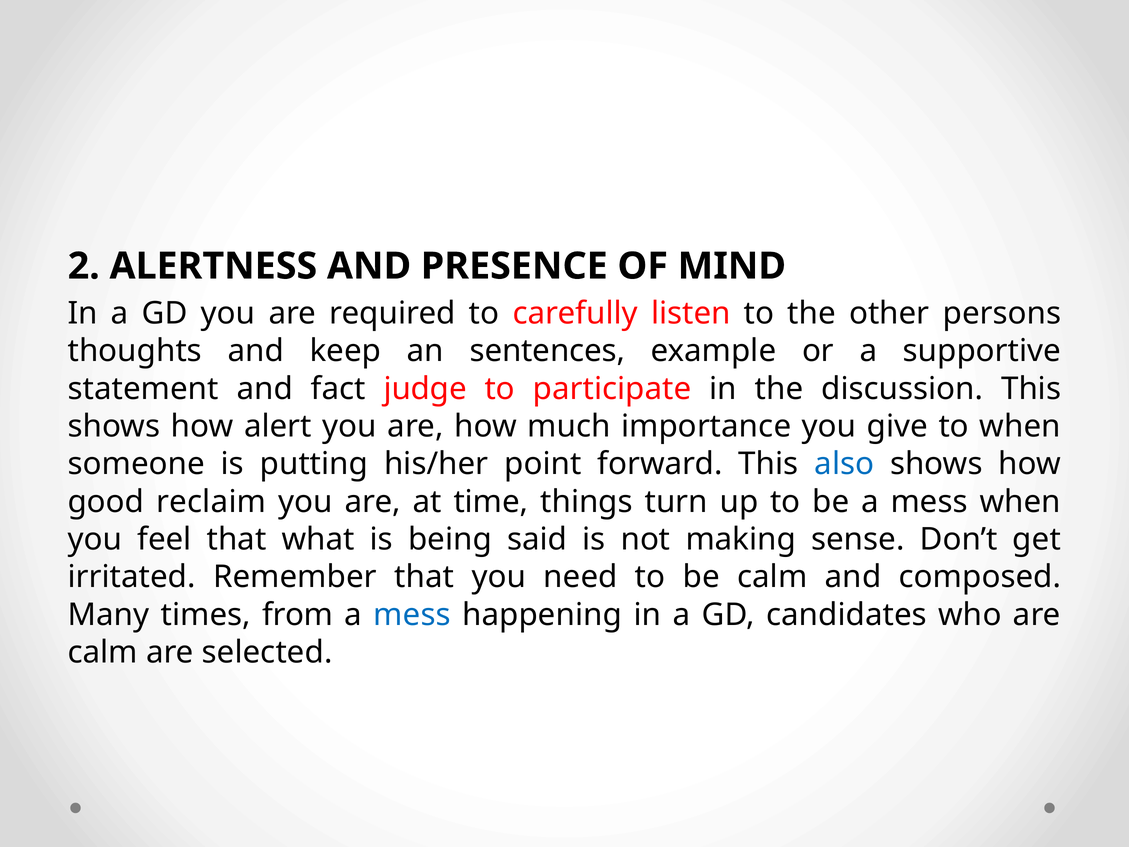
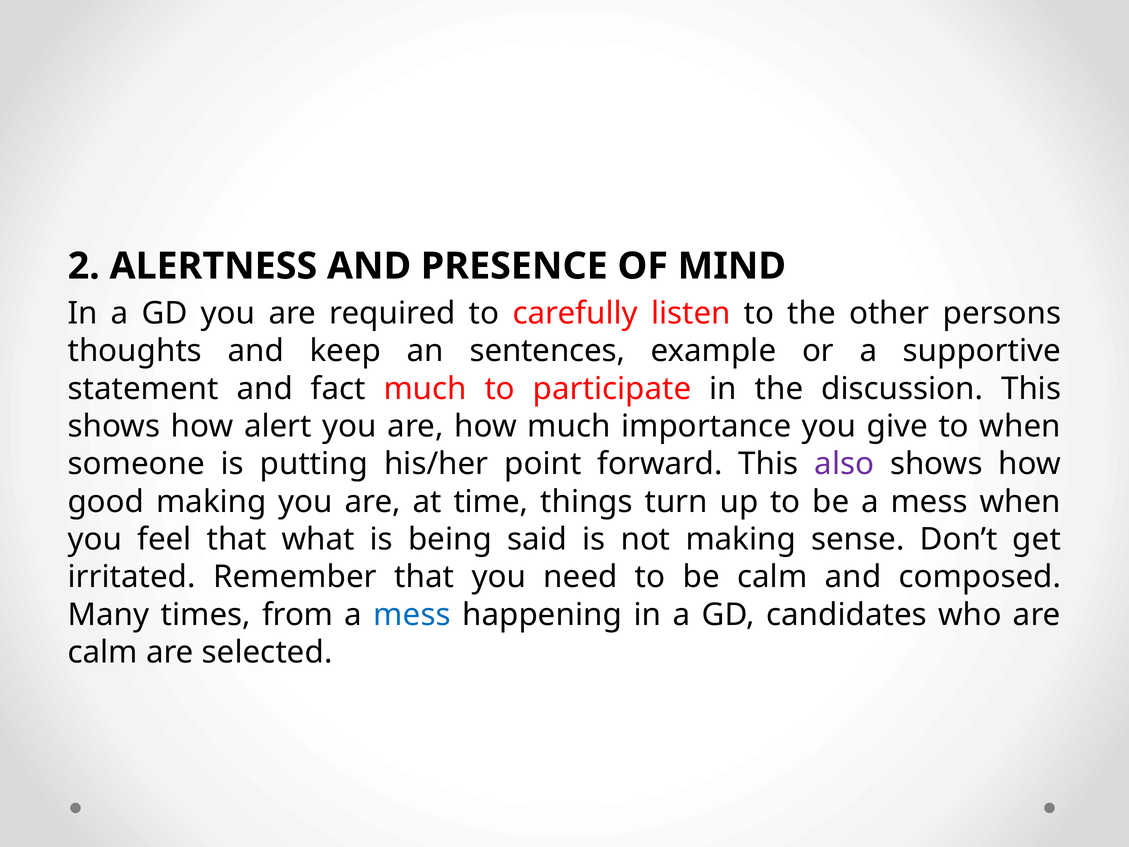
fact judge: judge -> much
also colour: blue -> purple
good reclaim: reclaim -> making
